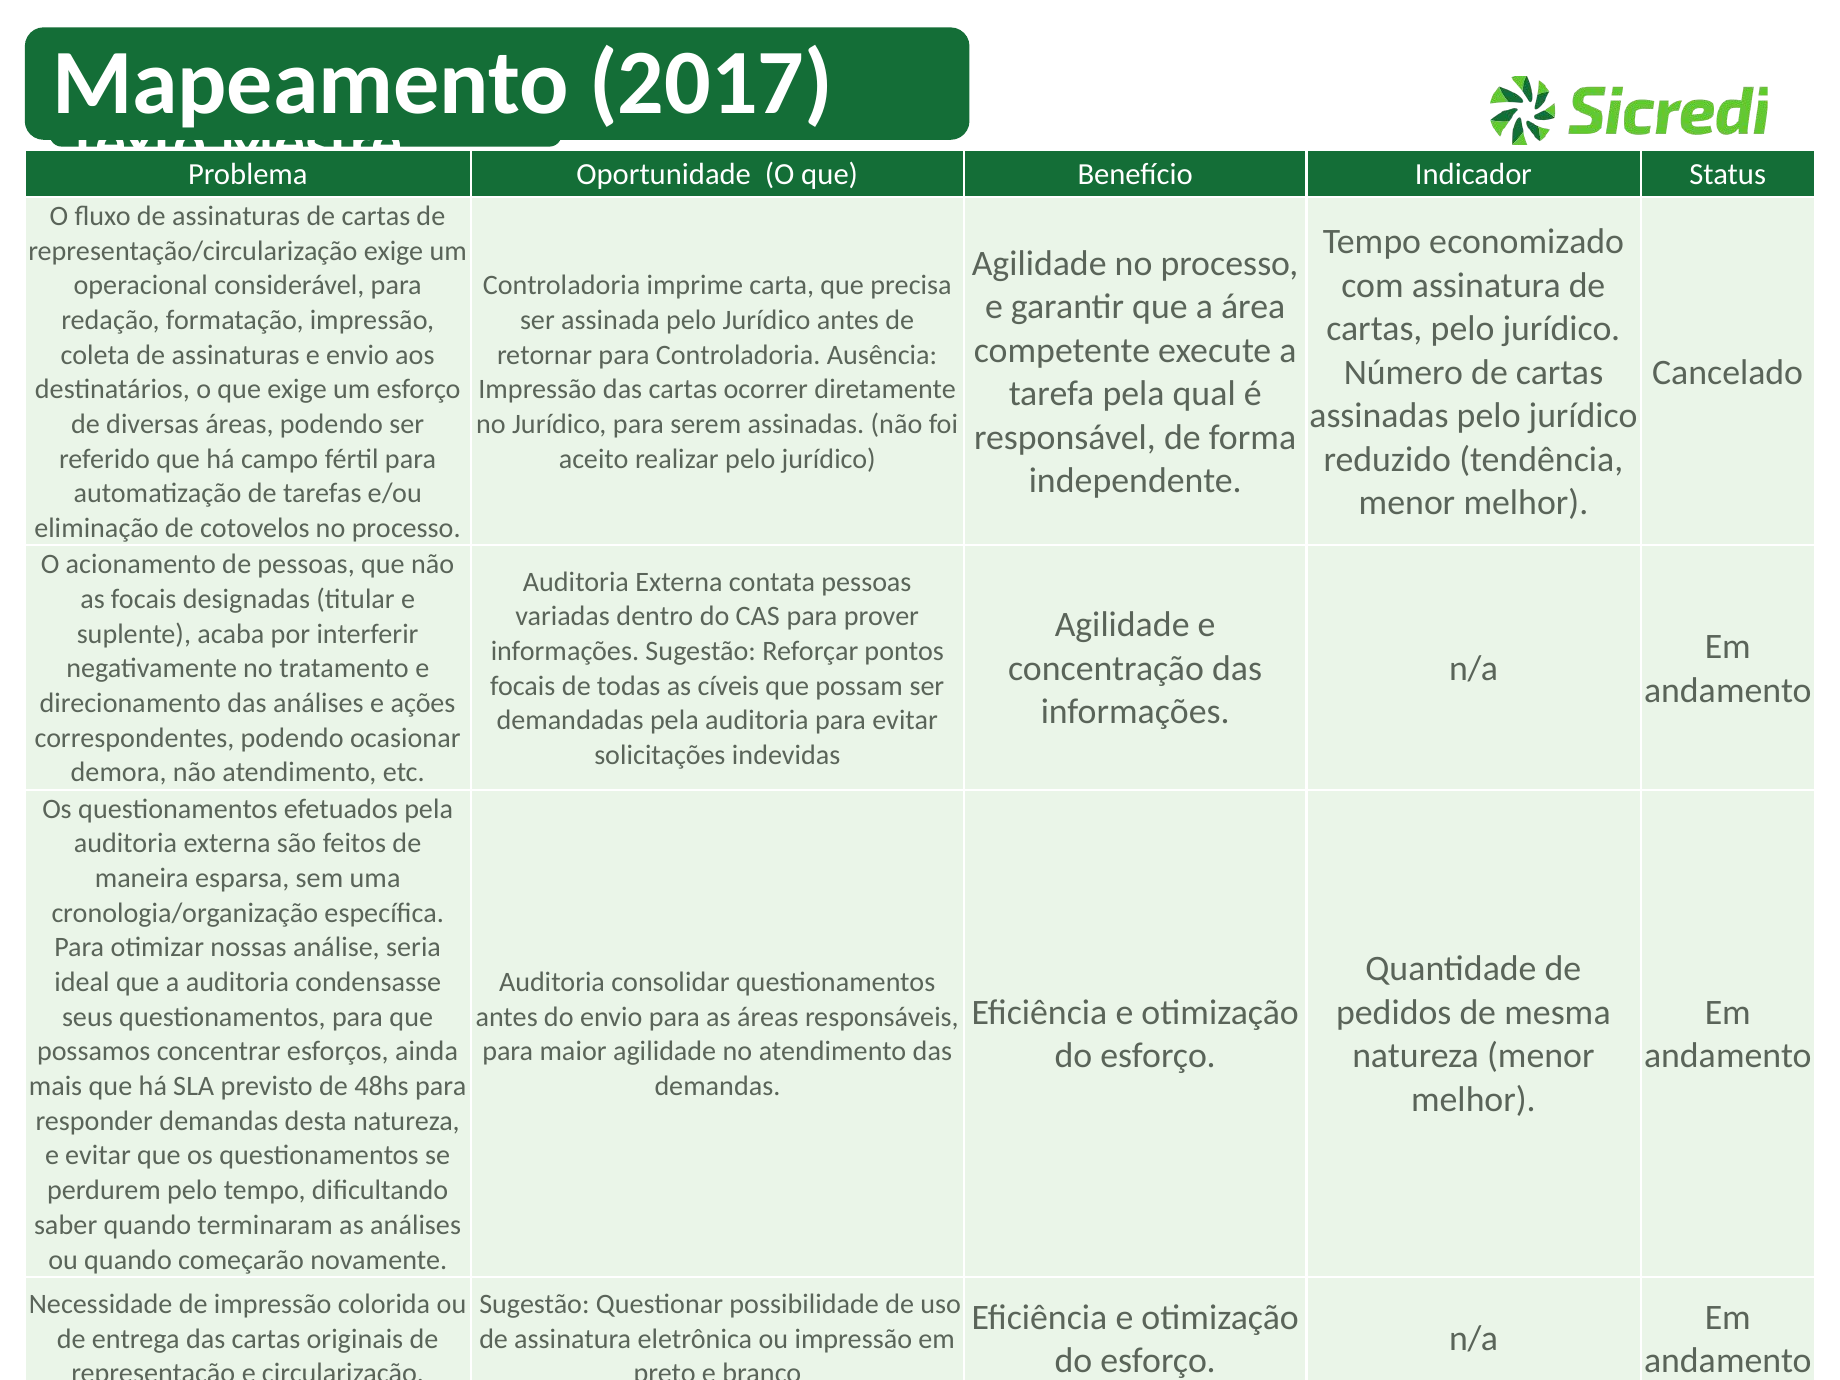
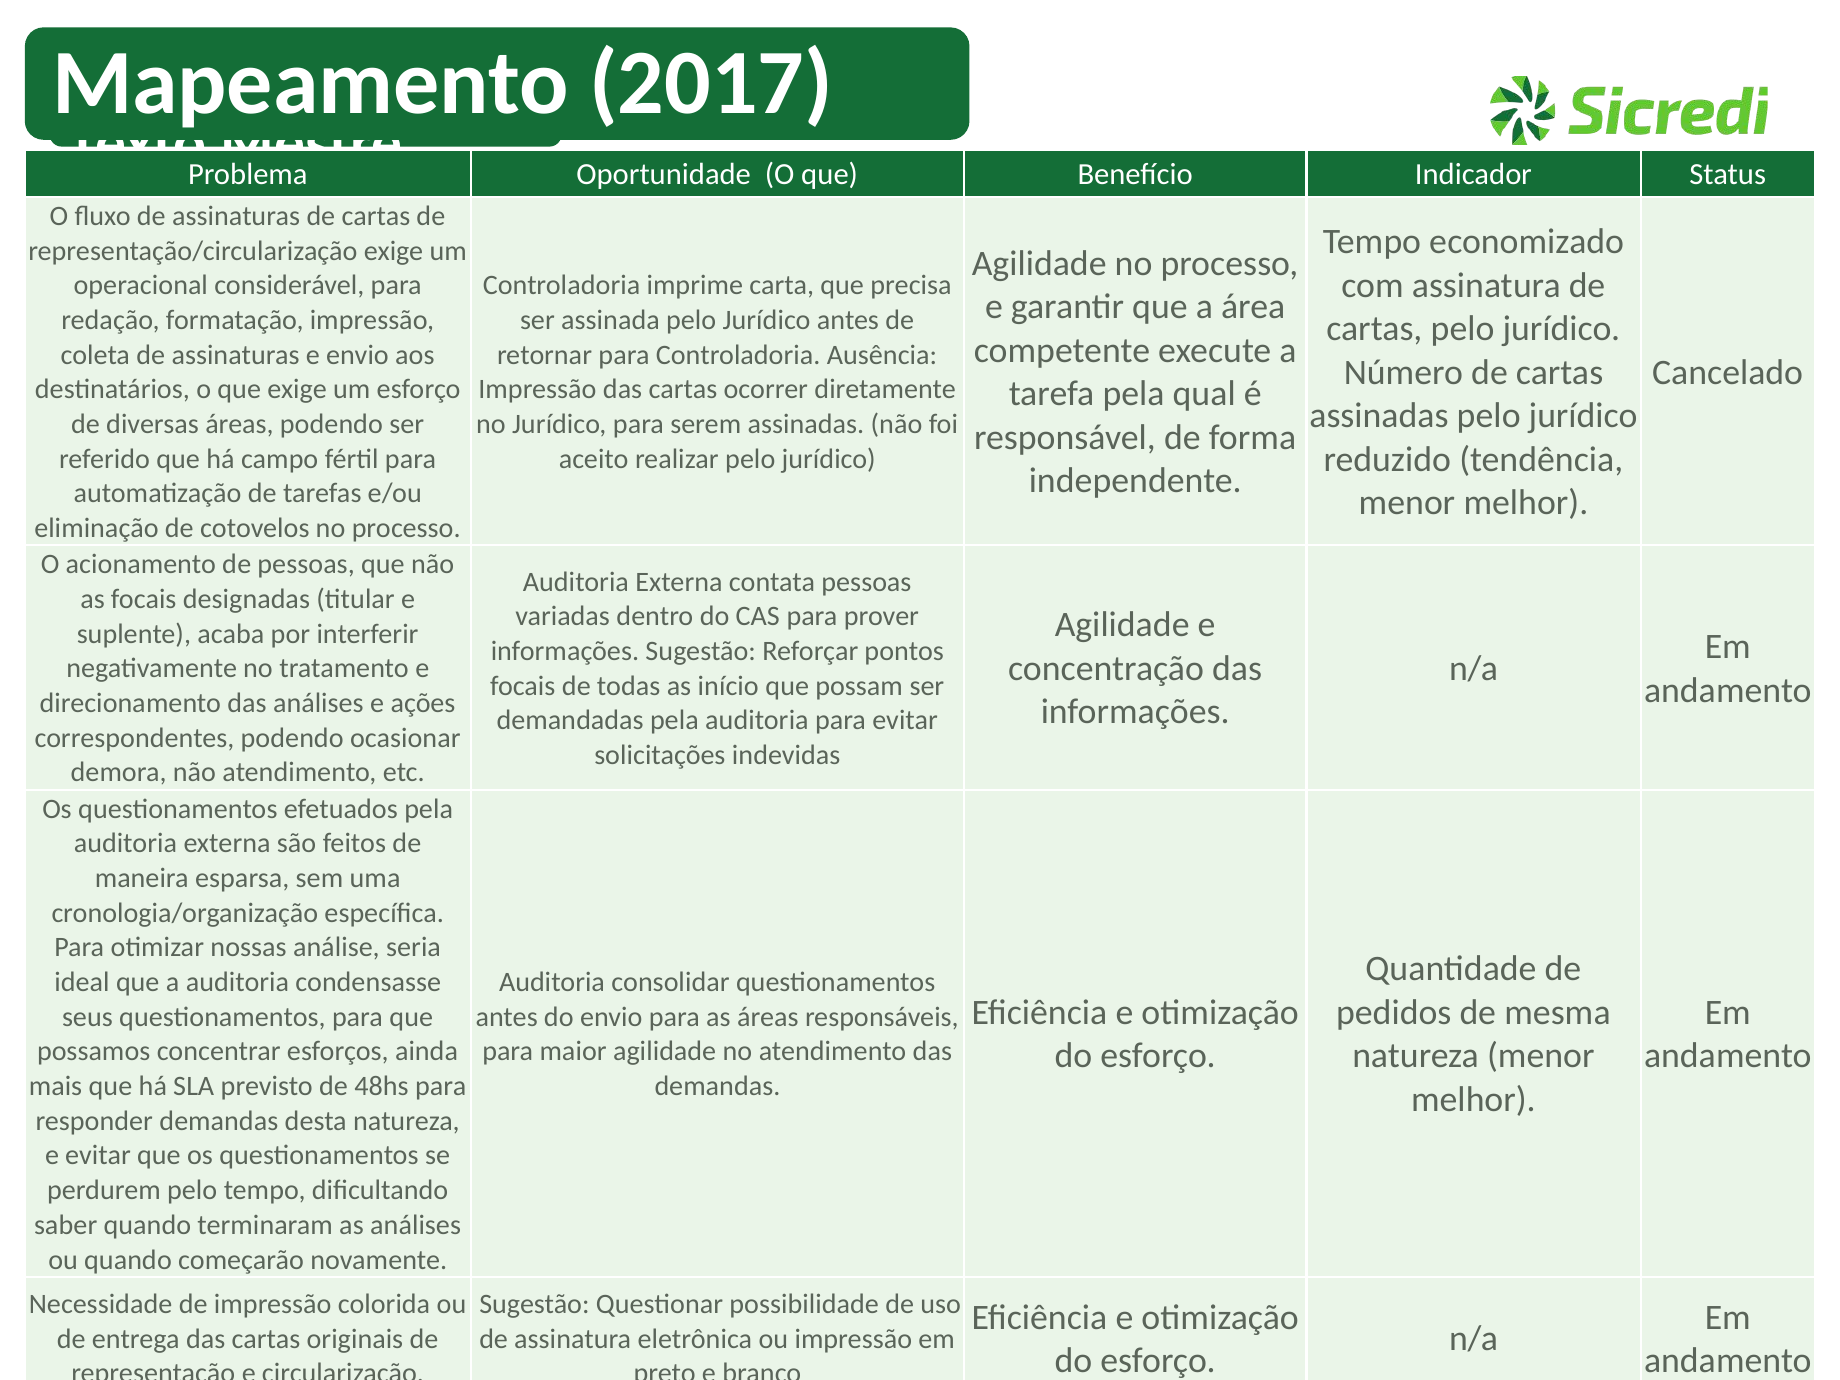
cíveis: cíveis -> início
